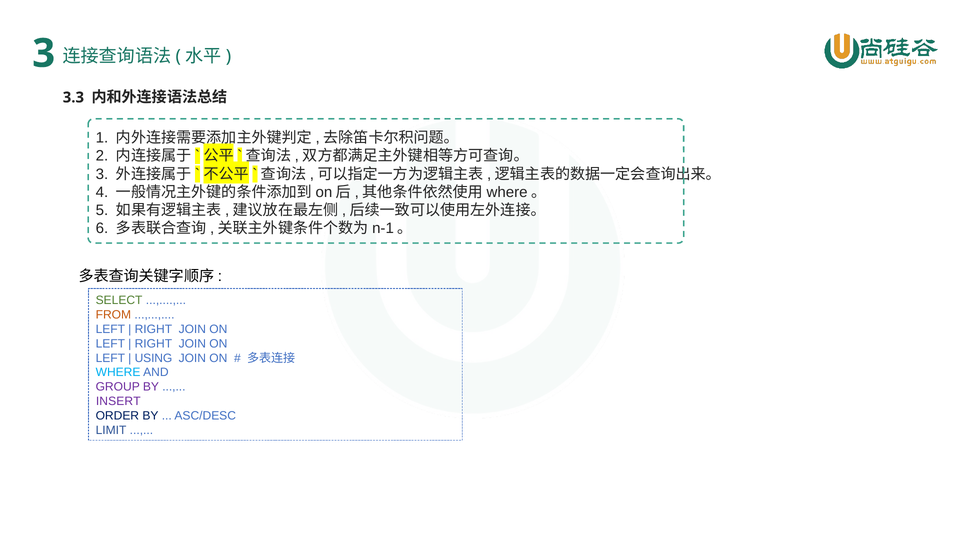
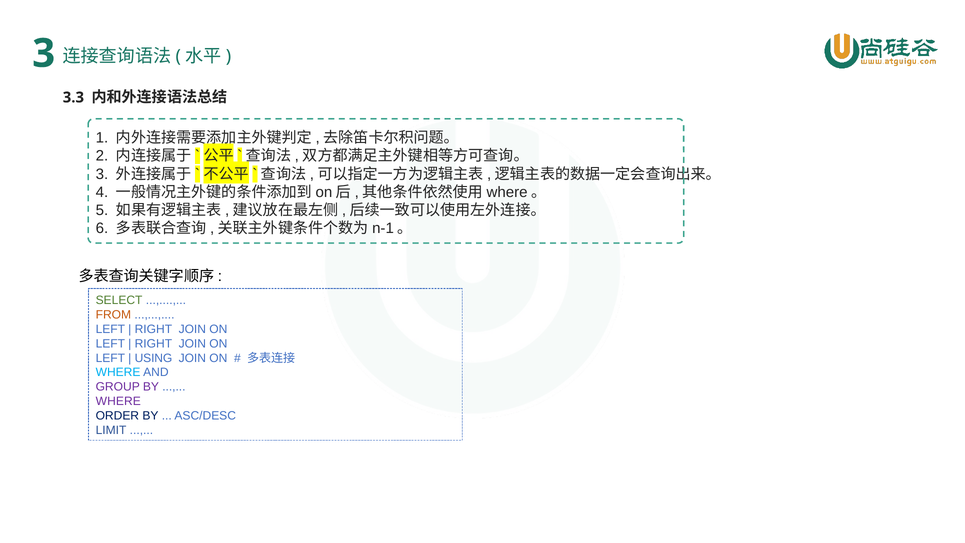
INSERT at (118, 401): INSERT -> WHERE
